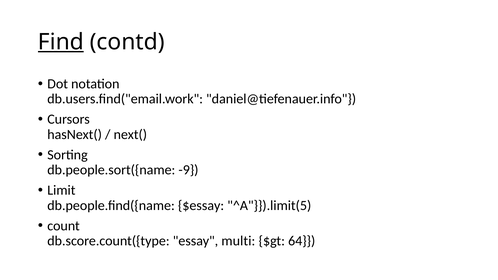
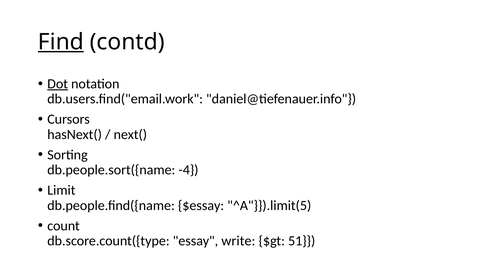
Dot underline: none -> present
-9: -9 -> -4
multi: multi -> write
64: 64 -> 51
